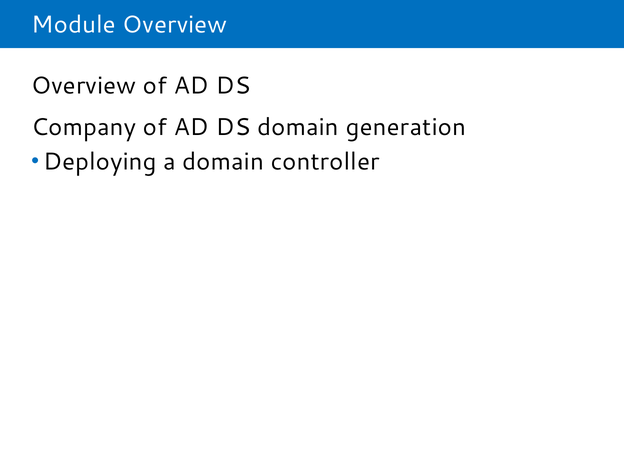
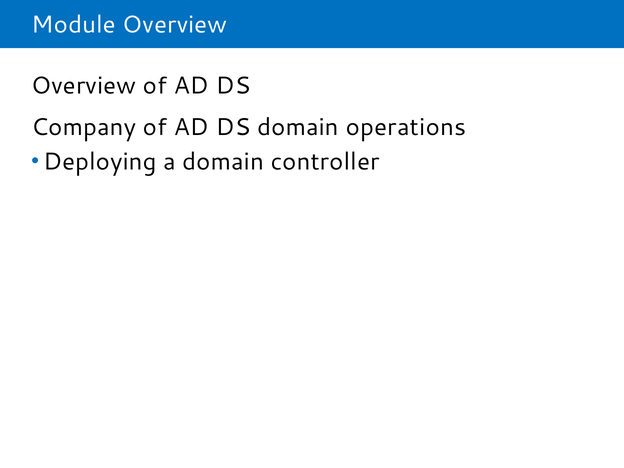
generation: generation -> operations
